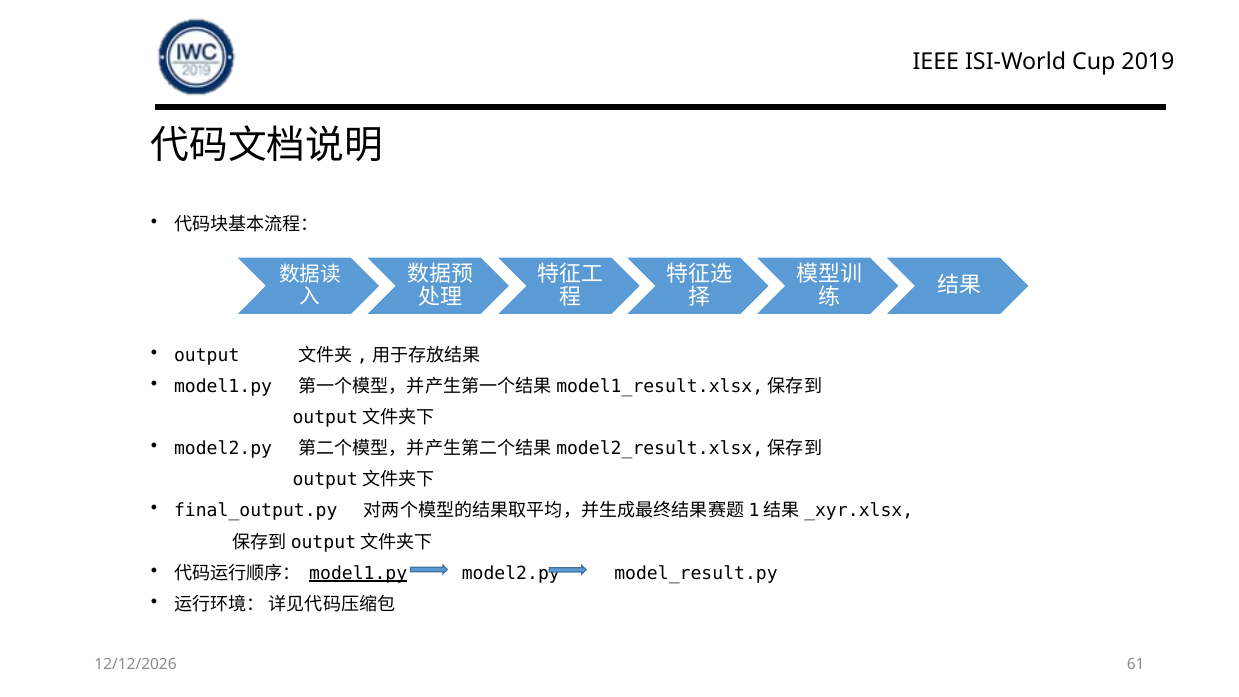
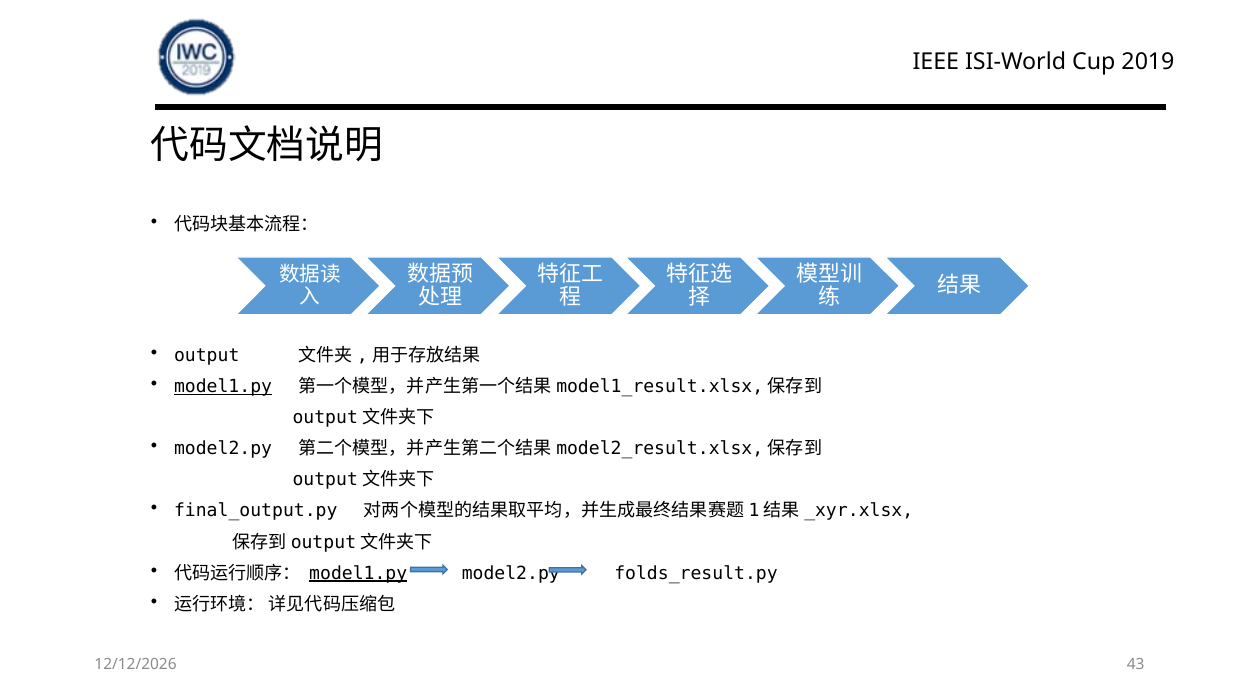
model1.py at (223, 386) underline: none -> present
model_result.py: model_result.py -> folds_result.py
61: 61 -> 43
